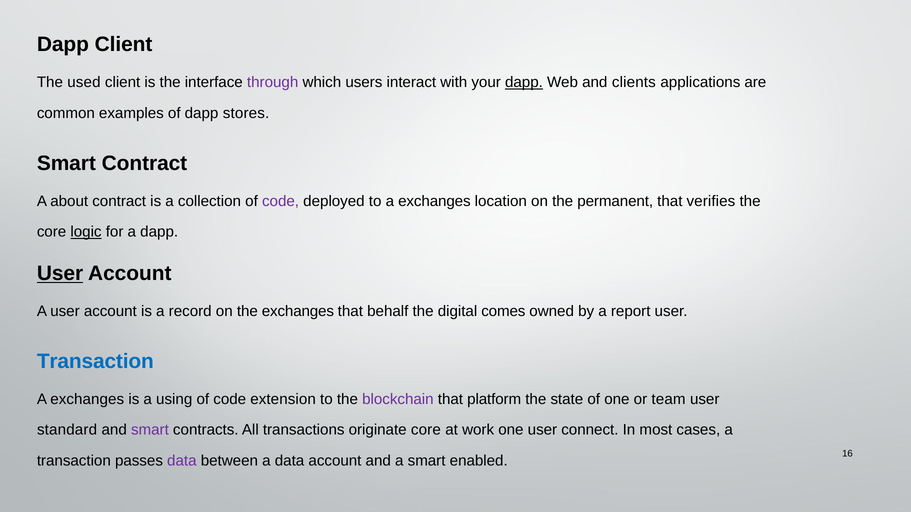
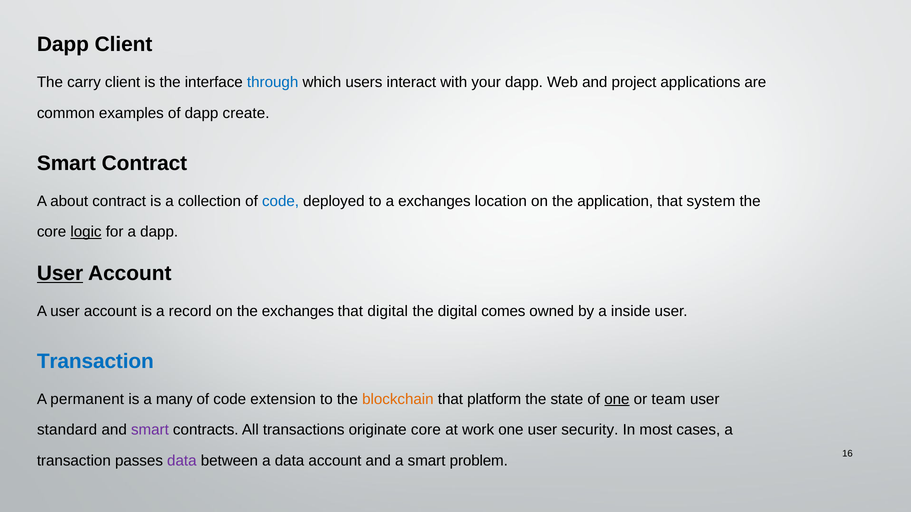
used: used -> carry
through colour: purple -> blue
dapp at (524, 82) underline: present -> none
clients: clients -> project
stores: stores -> create
code at (281, 201) colour: purple -> blue
permanent: permanent -> application
verifies: verifies -> system
that behalf: behalf -> digital
report: report -> inside
exchanges at (87, 399): exchanges -> permanent
using: using -> many
blockchain colour: purple -> orange
one at (617, 399) underline: none -> present
connect: connect -> security
enabled: enabled -> problem
